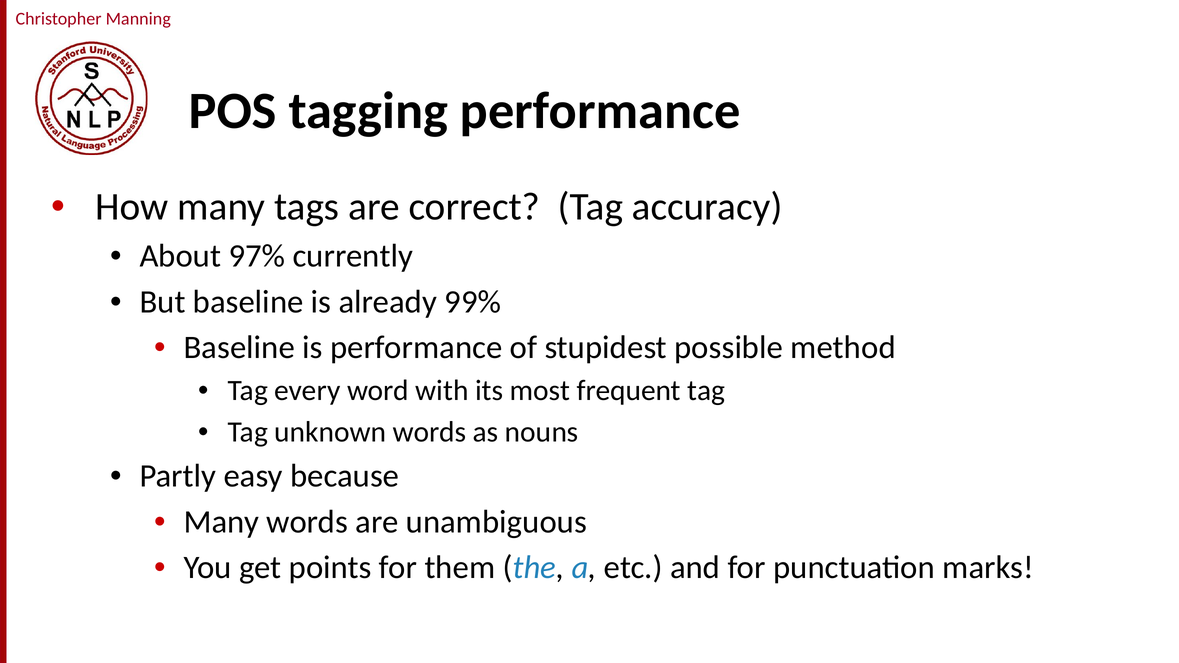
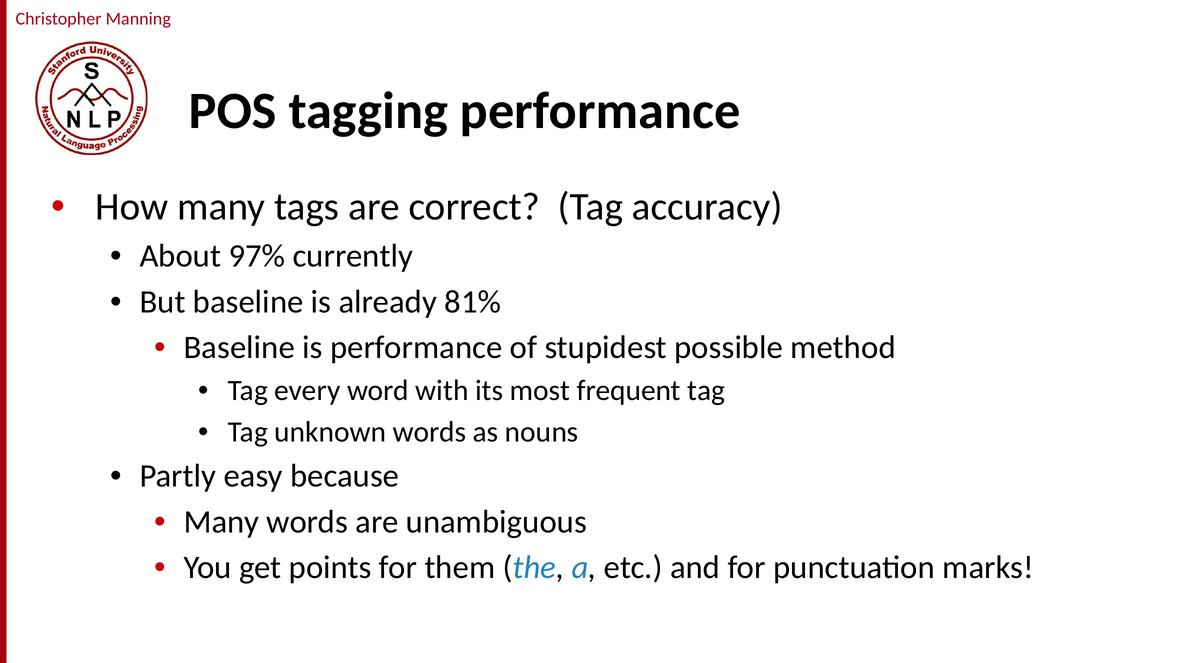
99%: 99% -> 81%
